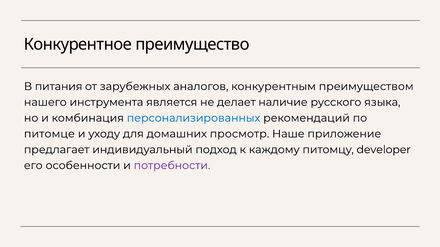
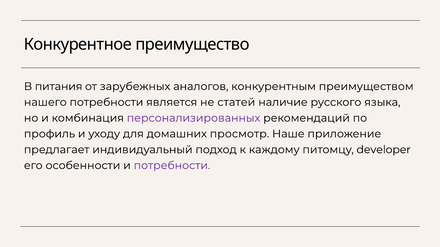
нашего инструмента: инструмента -> потребности
делает: делает -> статей
персонализированных colour: blue -> purple
питомце: питомце -> профиль
